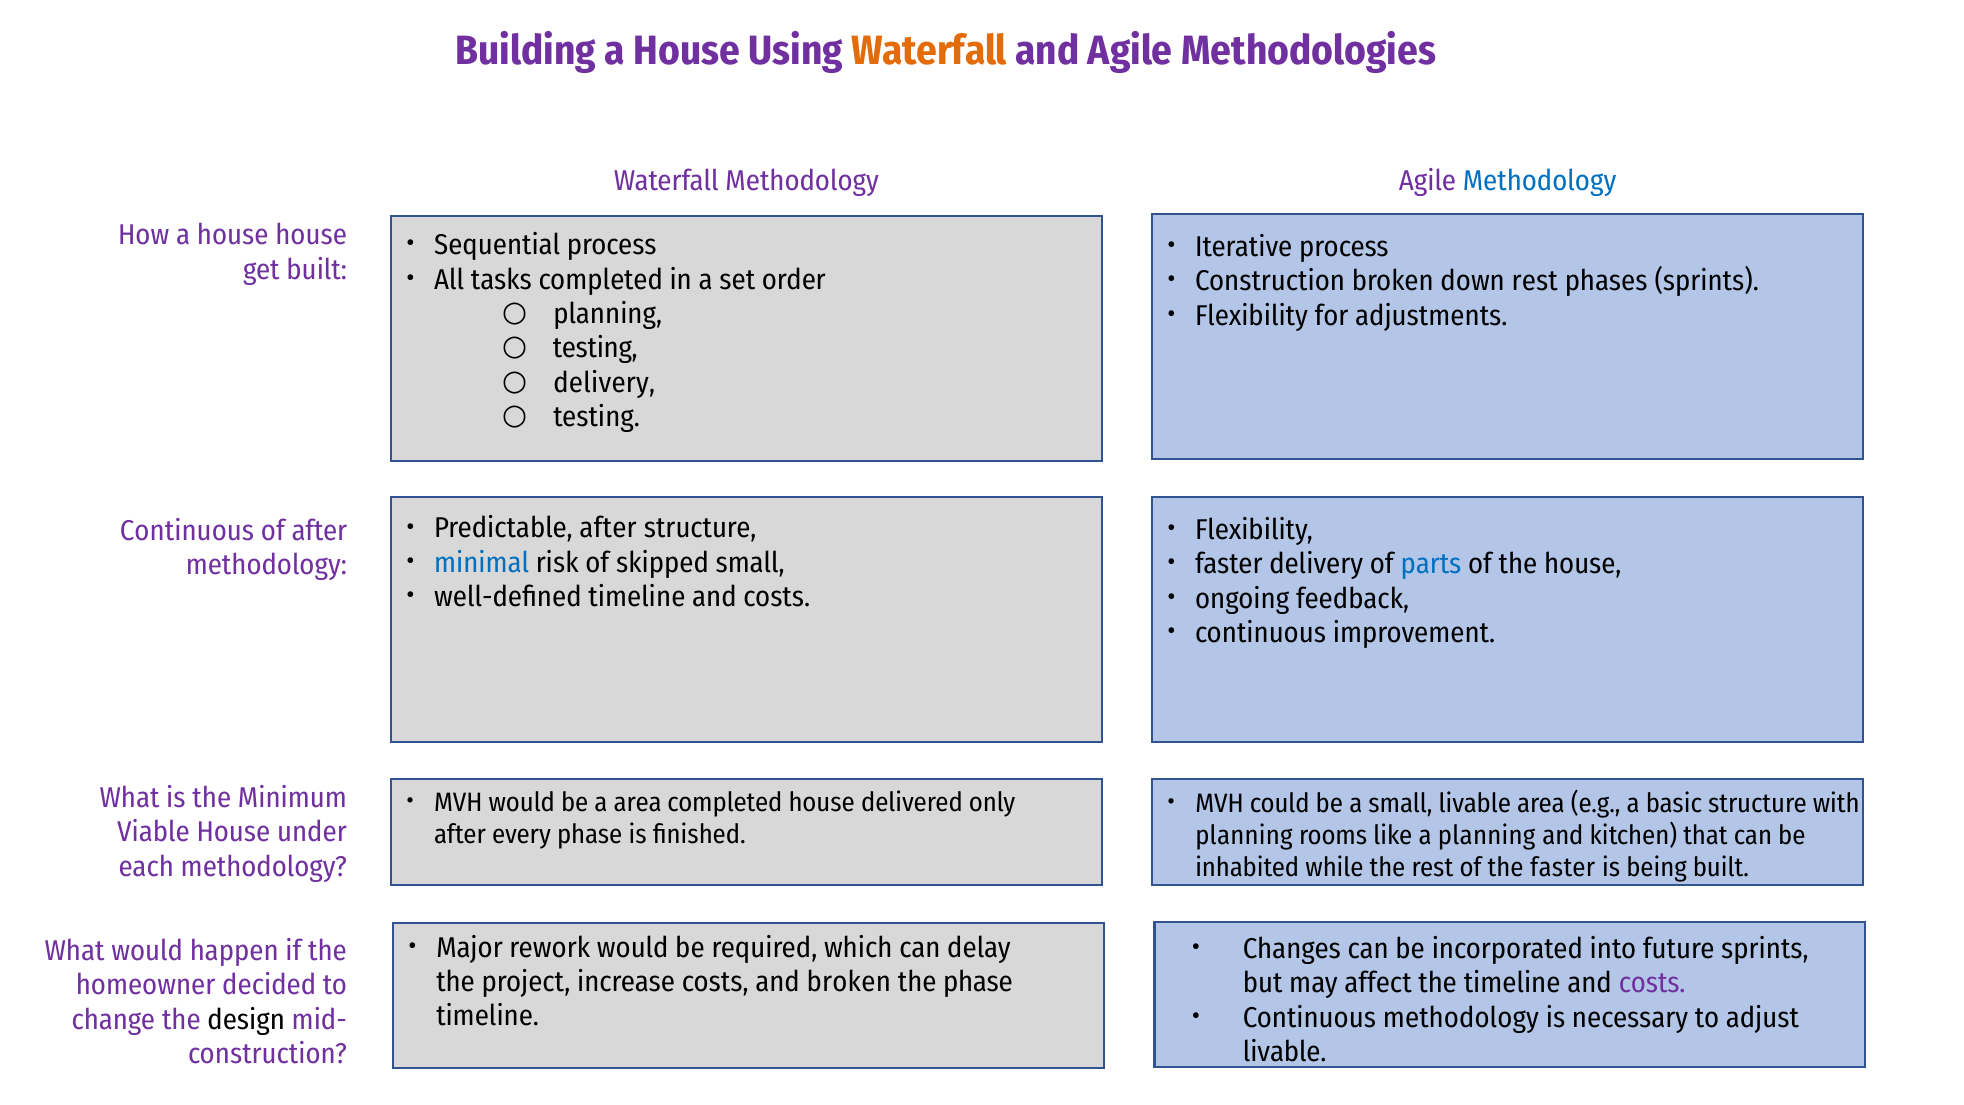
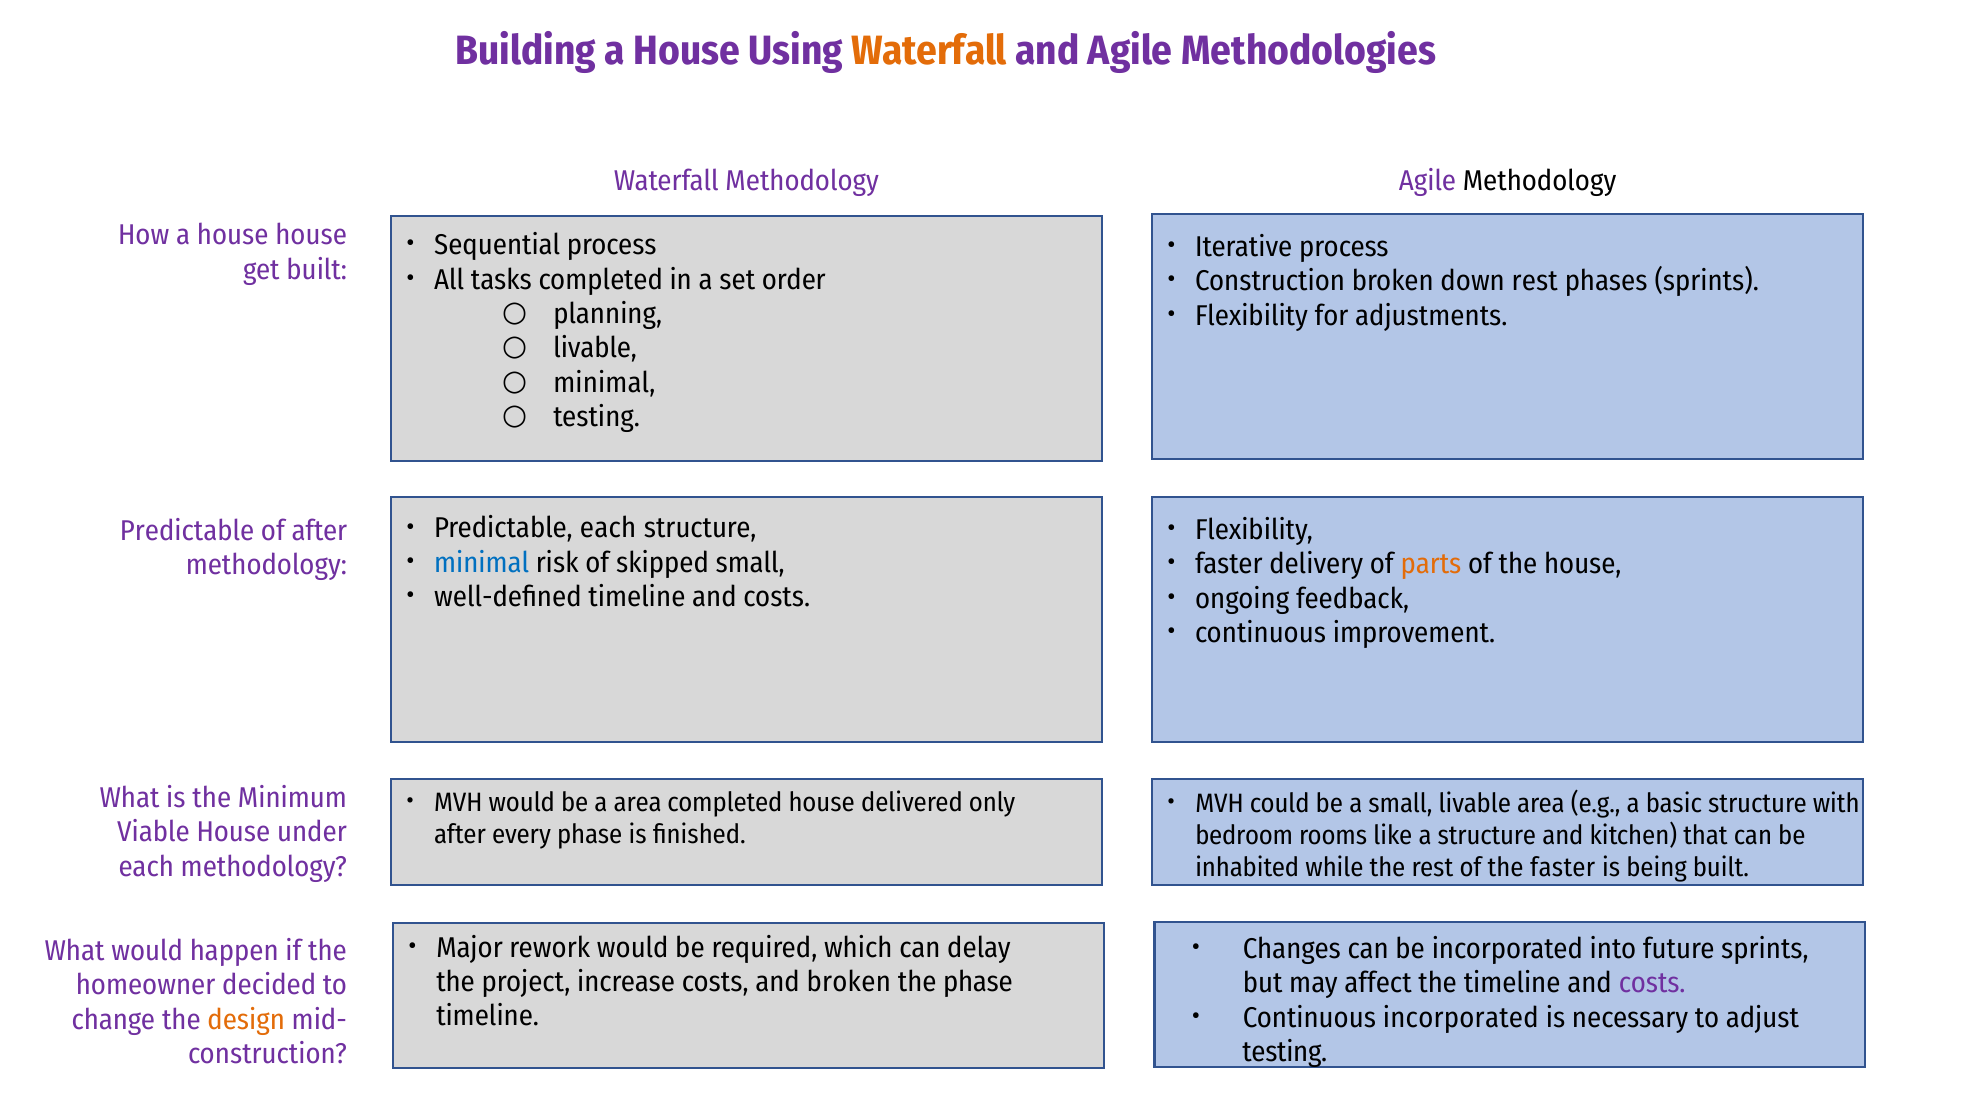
Methodology at (1540, 181) colour: blue -> black
testing at (595, 348): testing -> livable
delivery at (604, 383): delivery -> minimal
Predictable after: after -> each
Continuous at (187, 531): Continuous -> Predictable
parts colour: blue -> orange
planning at (1244, 836): planning -> bedroom
a planning: planning -> structure
Continuous methodology: methodology -> incorporated
design colour: black -> orange
livable at (1285, 1052): livable -> testing
